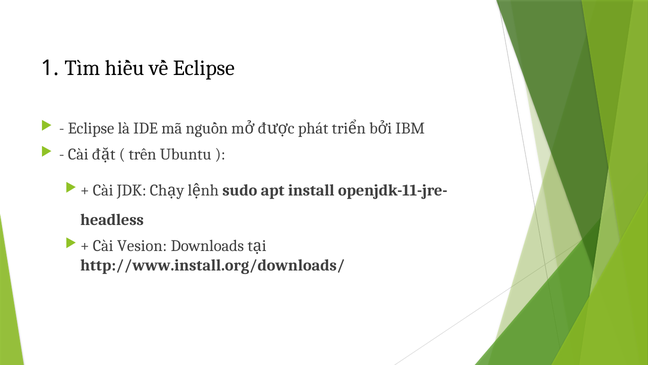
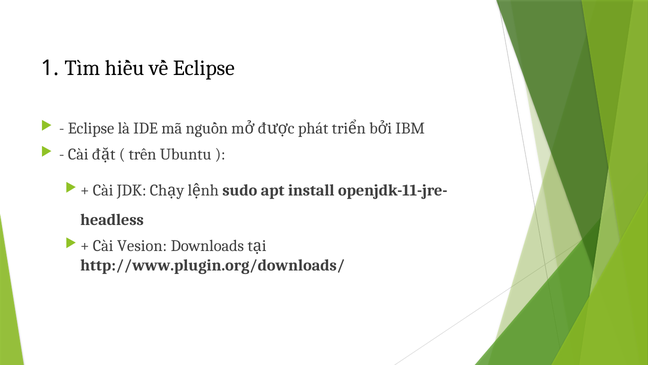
http://www.install.org/downloads/: http://www.install.org/downloads/ -> http://www.plugin.org/downloads/
